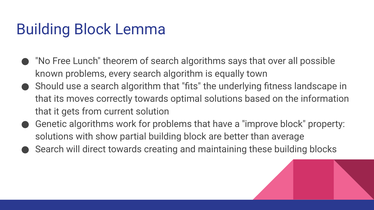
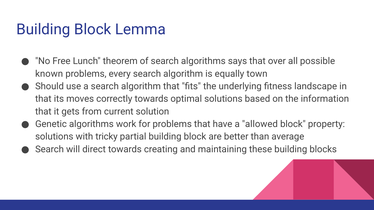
improve: improve -> allowed
show: show -> tricky
